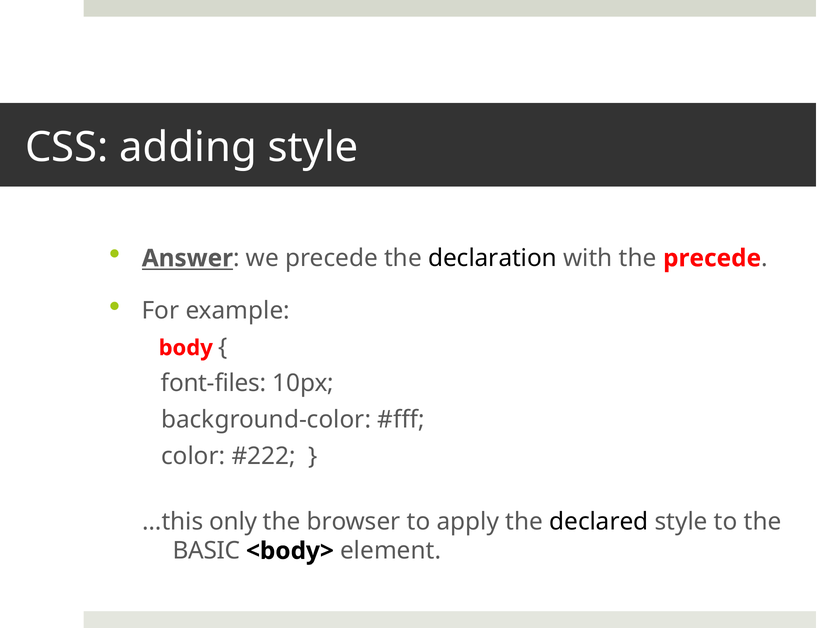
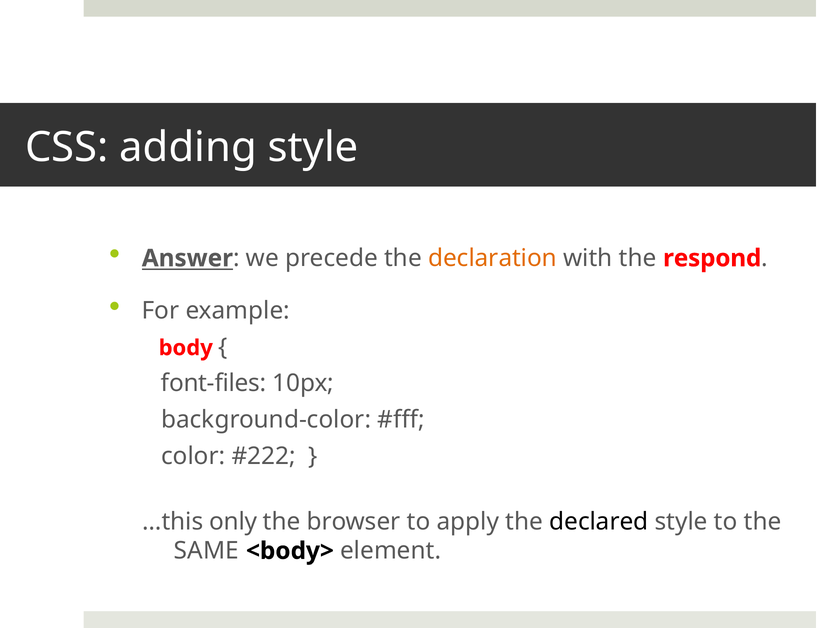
declaration colour: black -> orange
the precede: precede -> respond
BASIC: BASIC -> SAME
